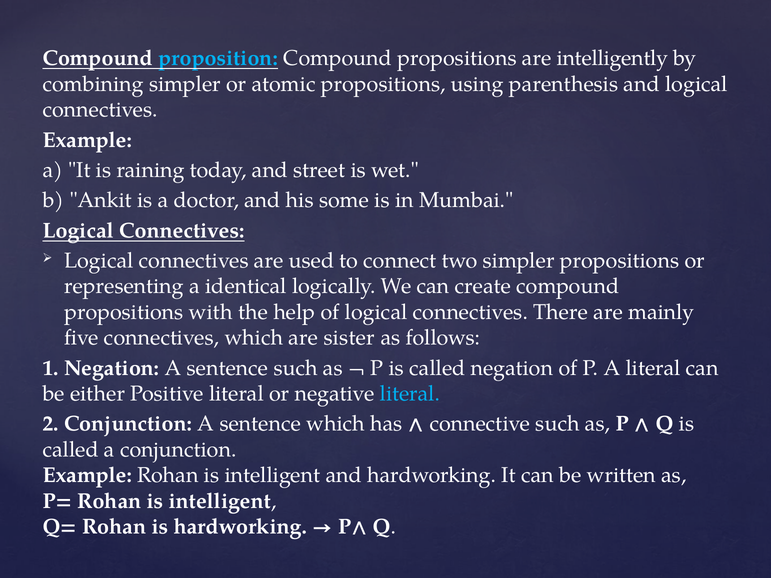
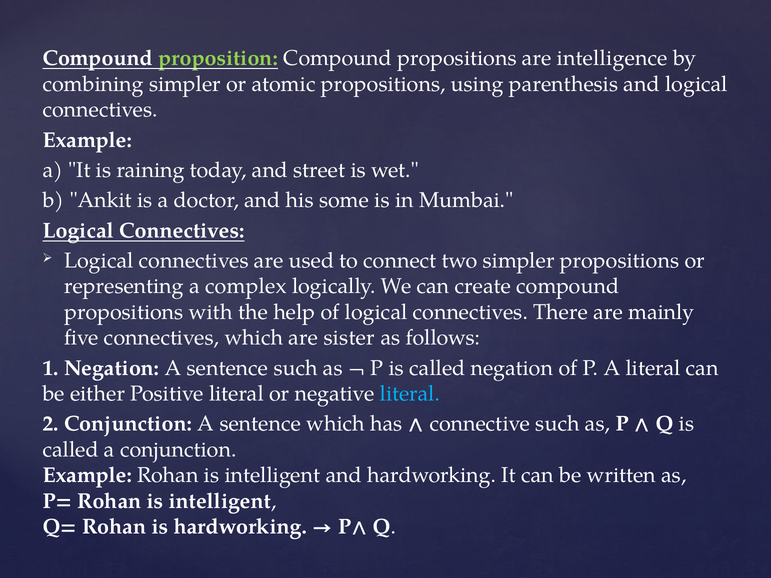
proposition colour: light blue -> light green
intelligently: intelligently -> intelligence
identical: identical -> complex
